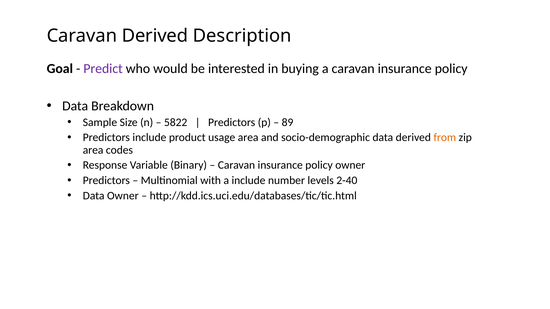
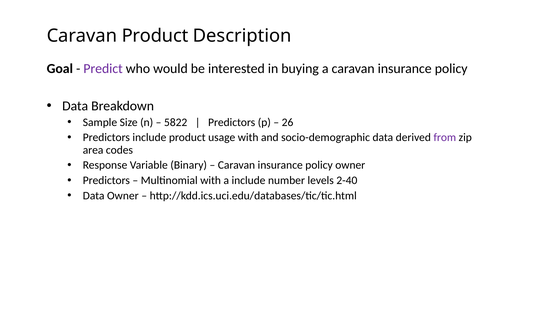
Caravan Derived: Derived -> Product
89: 89 -> 26
usage area: area -> with
from colour: orange -> purple
